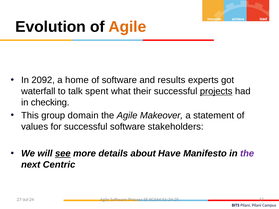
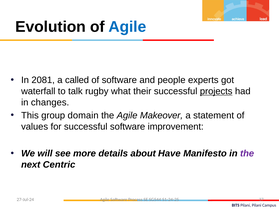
Agile at (127, 27) colour: orange -> blue
2092: 2092 -> 2081
home: home -> called
results: results -> people
spent: spent -> rugby
checking: checking -> changes
stakeholders: stakeholders -> improvement
see underline: present -> none
